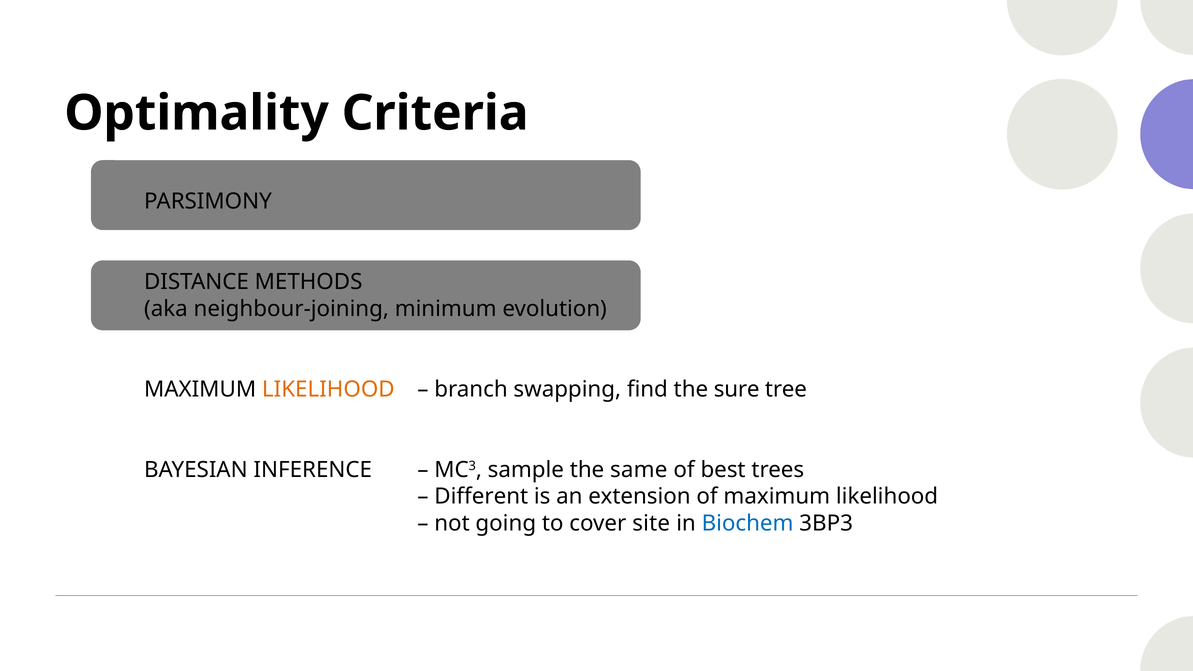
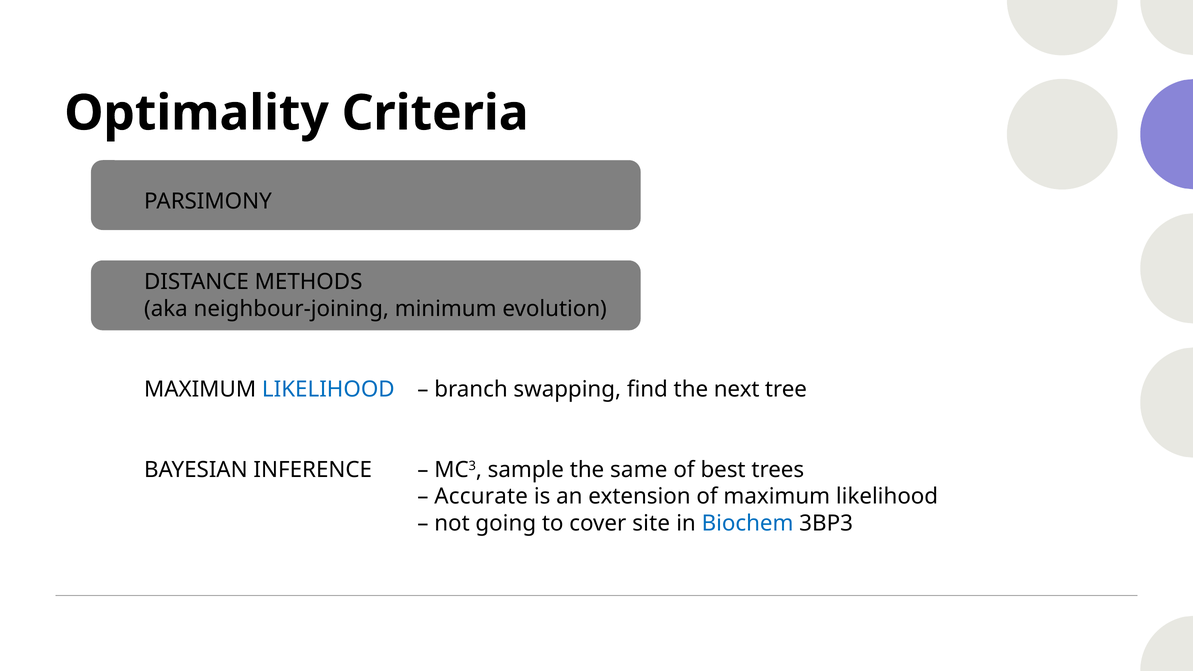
LIKELIHOOD at (328, 389) colour: orange -> blue
sure: sure -> next
Different: Different -> Accurate
